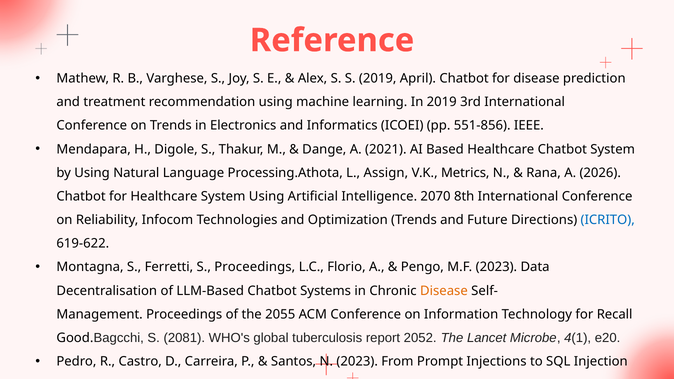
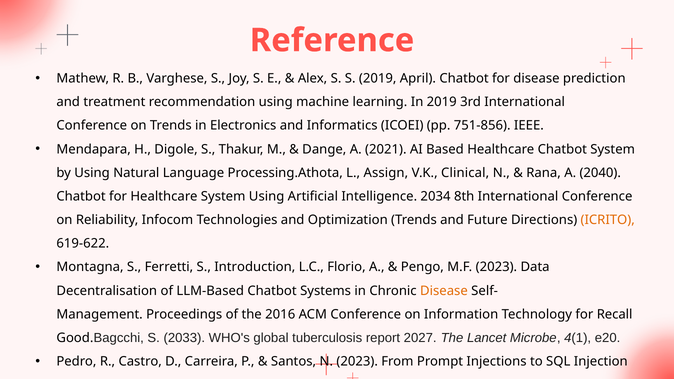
551-856: 551-856 -> 751-856
Metrics: Metrics -> Clinical
2026: 2026 -> 2040
2070: 2070 -> 2034
ICRITO colour: blue -> orange
S Proceedings: Proceedings -> Introduction
2055: 2055 -> 2016
2081: 2081 -> 2033
2052: 2052 -> 2027
